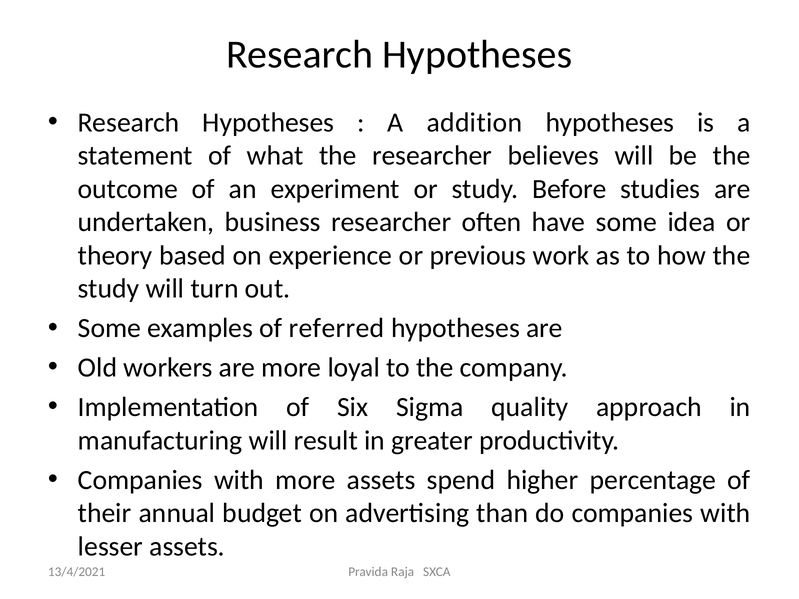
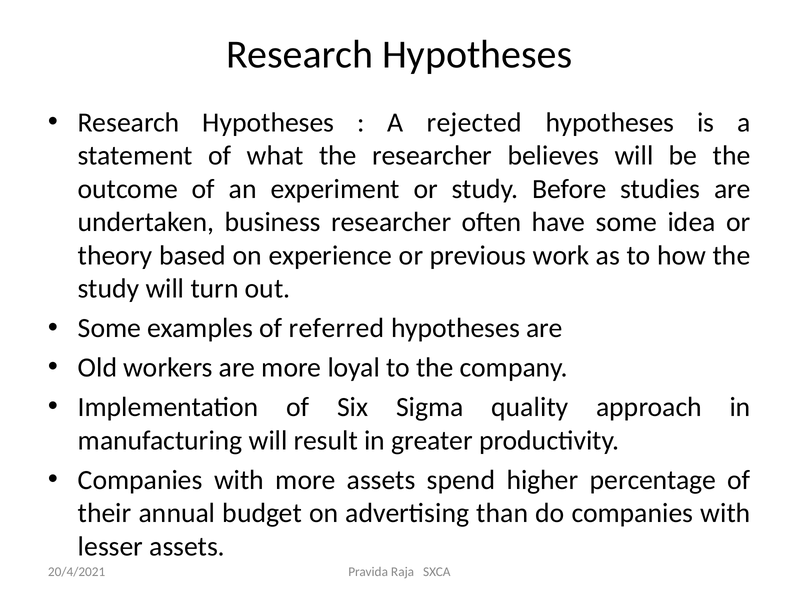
addition: addition -> rejected
13/4/2021: 13/4/2021 -> 20/4/2021
